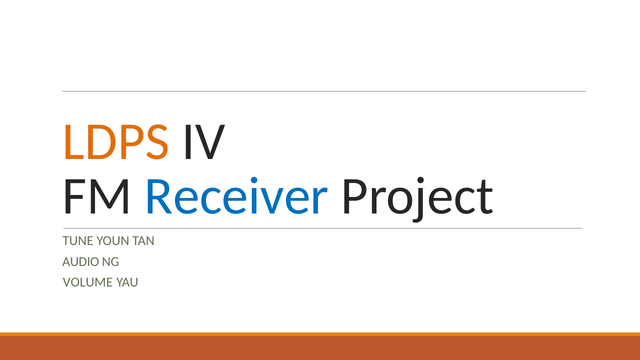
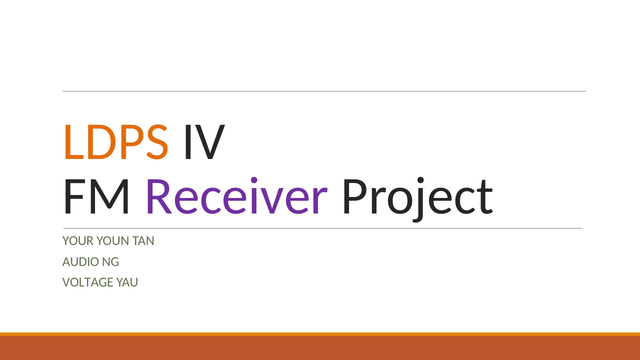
Receiver colour: blue -> purple
TUNE: TUNE -> YOUR
VOLUME: VOLUME -> VOLTAGE
